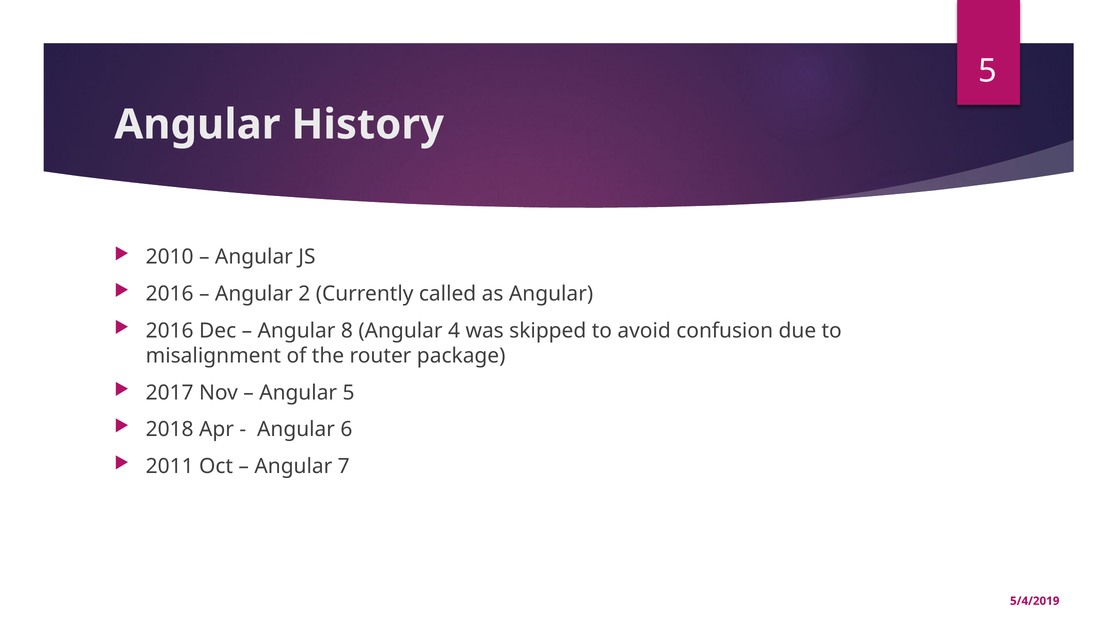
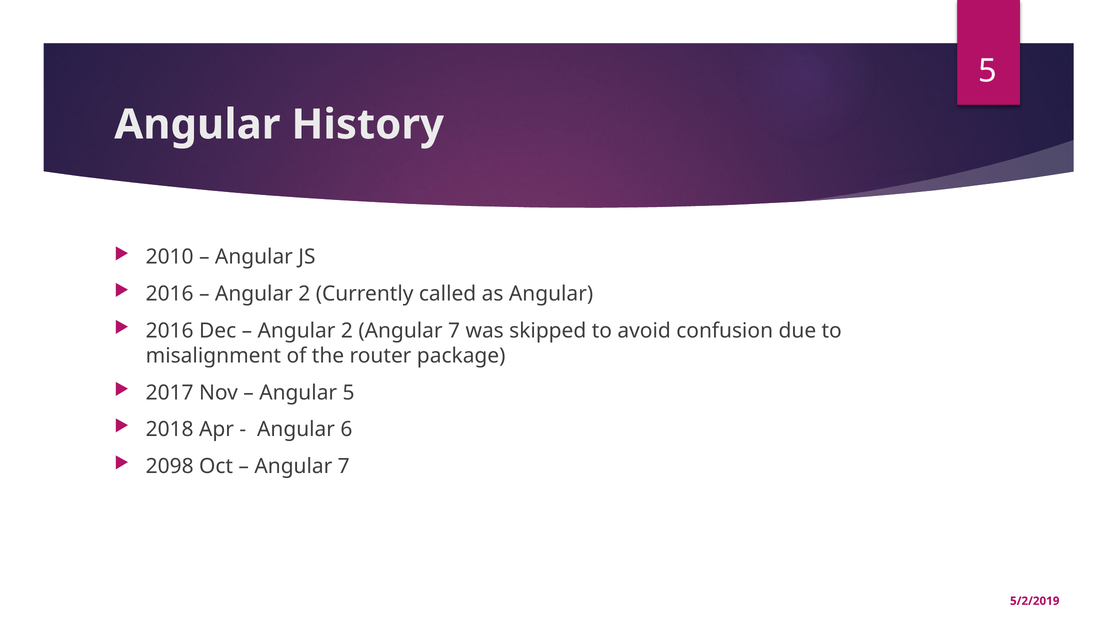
8 at (347, 331): 8 -> 2
4 at (454, 331): 4 -> 7
2011: 2011 -> 2098
5/4/2019: 5/4/2019 -> 5/2/2019
